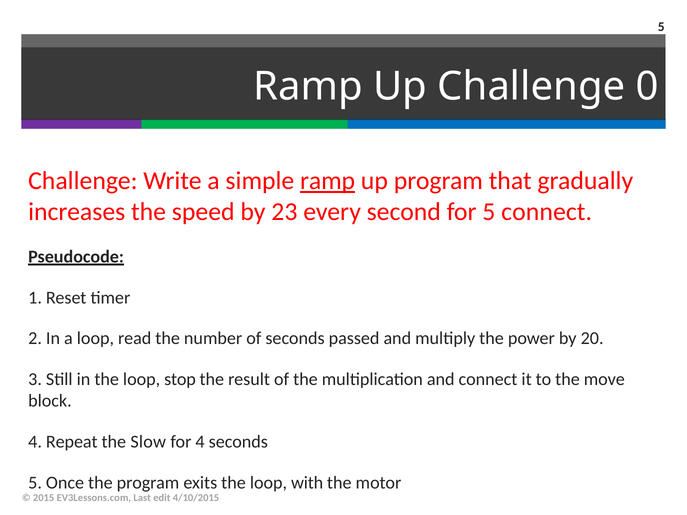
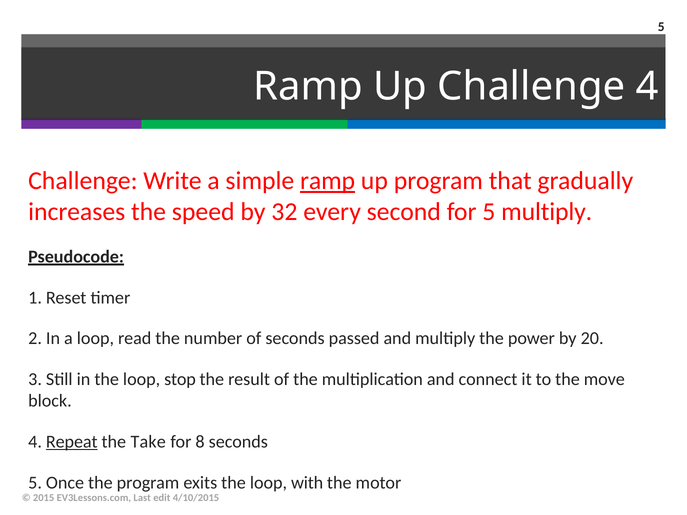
Challenge 0: 0 -> 4
23: 23 -> 32
5 connect: connect -> multiply
Repeat underline: none -> present
Slow: Slow -> Take
for 4: 4 -> 8
